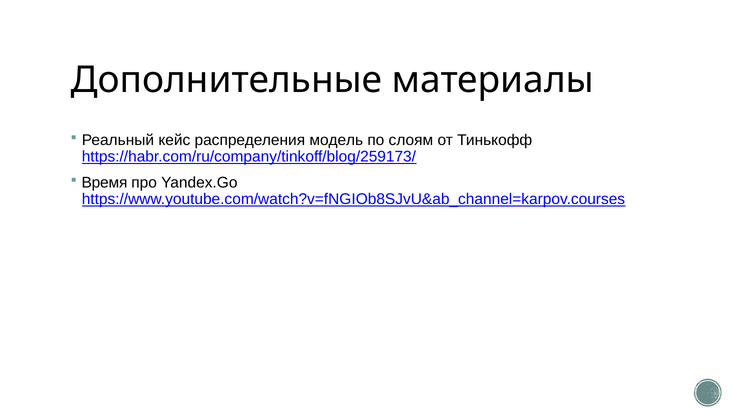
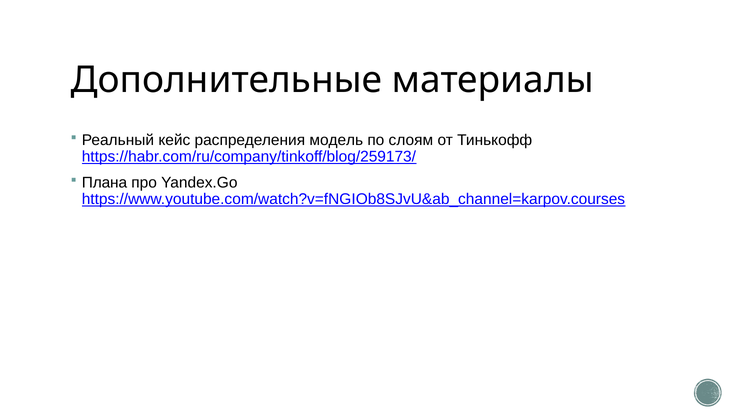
Время: Время -> Плана
